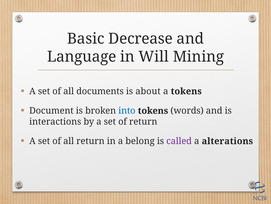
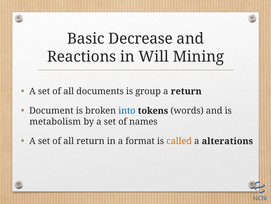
Language: Language -> Reactions
about: about -> group
a tokens: tokens -> return
interactions: interactions -> metabolism
of return: return -> names
belong: belong -> format
called colour: purple -> orange
